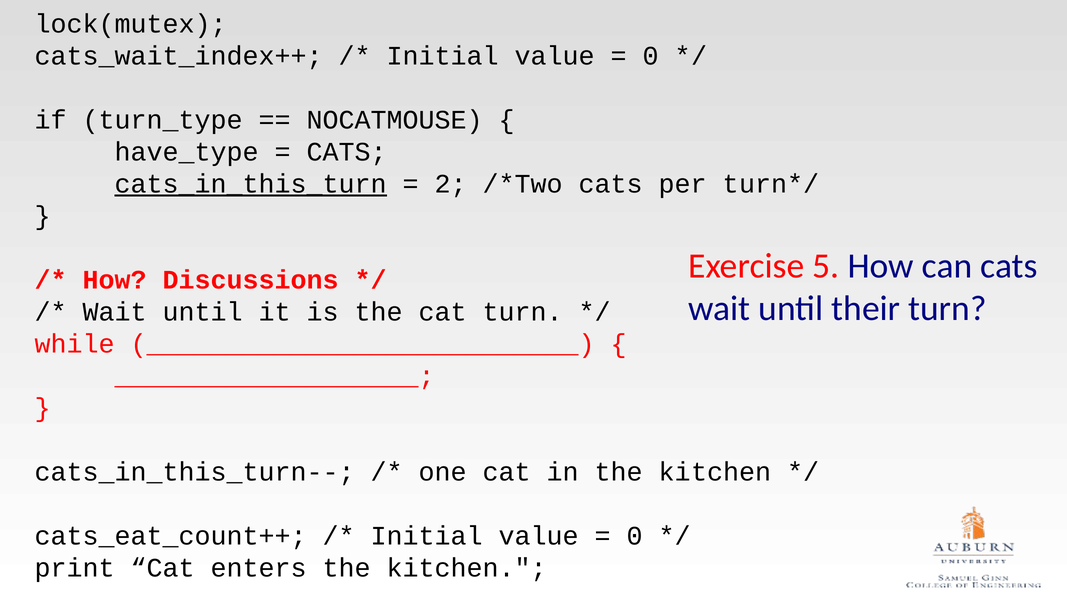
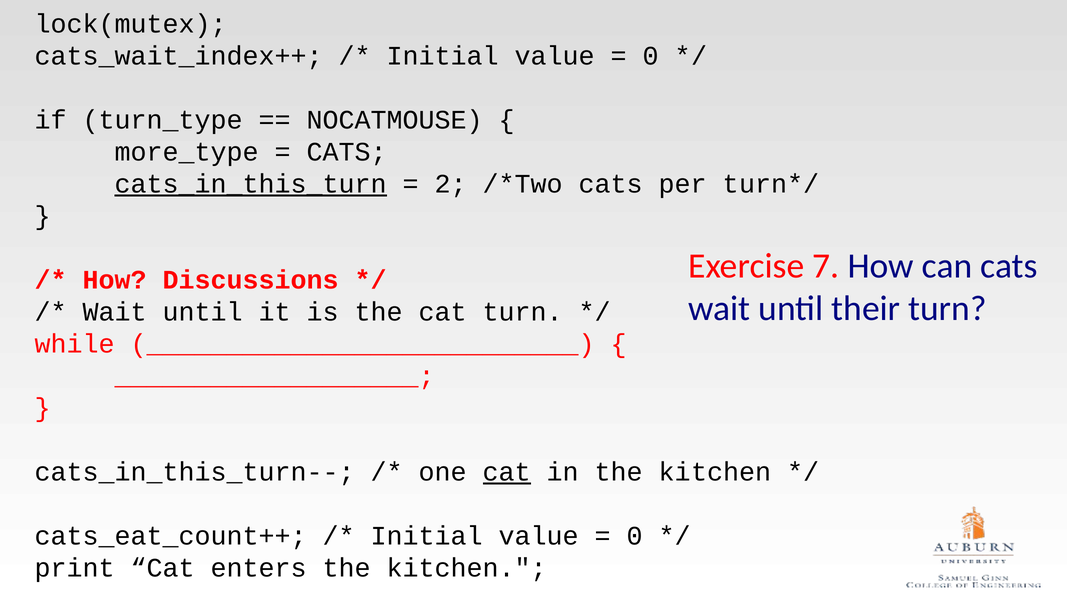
have_type: have_type -> more_type
5: 5 -> 7
cat at (507, 472) underline: none -> present
